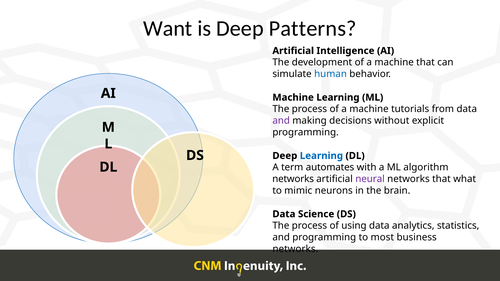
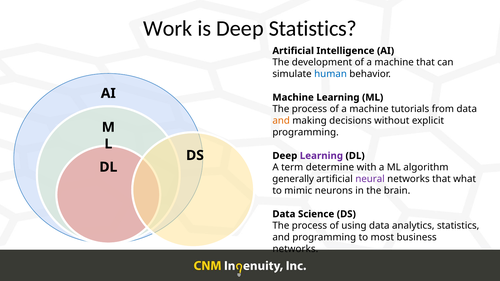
Want: Want -> Work
Deep Patterns: Patterns -> Statistics
and at (281, 121) colour: purple -> orange
Learning at (321, 156) colour: blue -> purple
automates: automates -> determine
networks at (293, 179): networks -> generally
